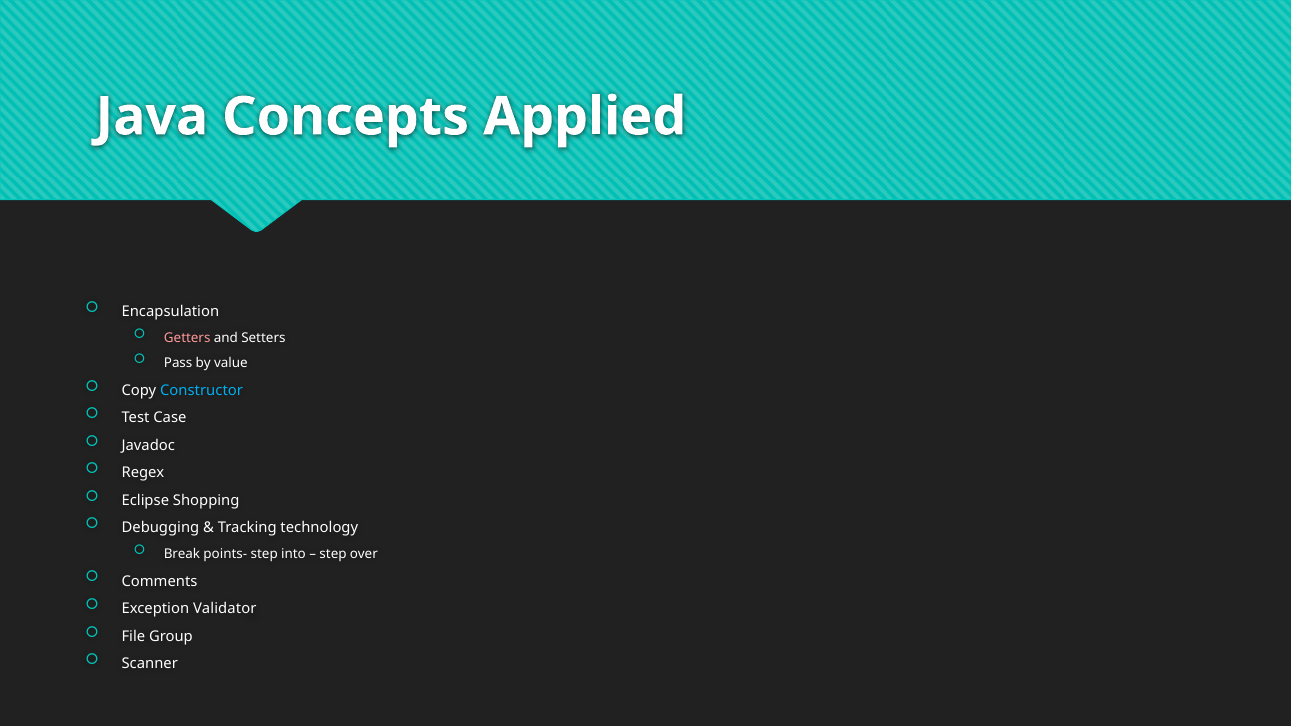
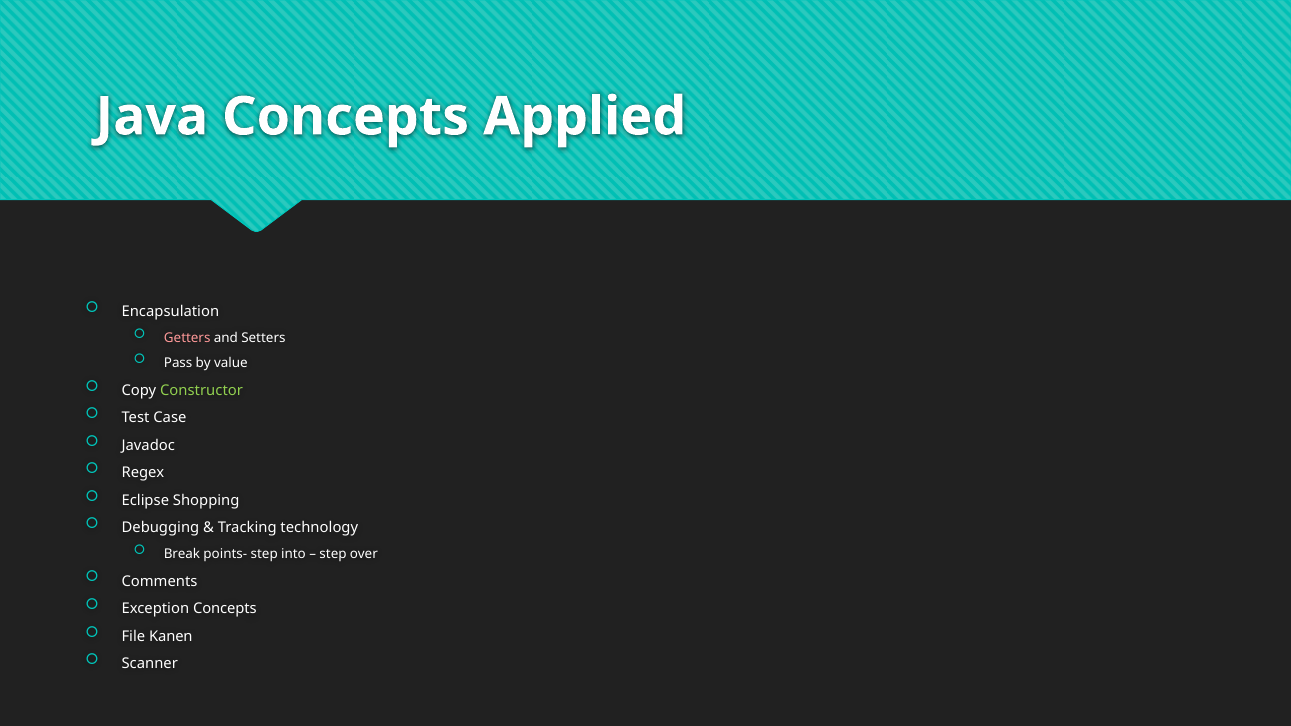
Constructor colour: light blue -> light green
Exception Validator: Validator -> Concepts
Group: Group -> Kanen
